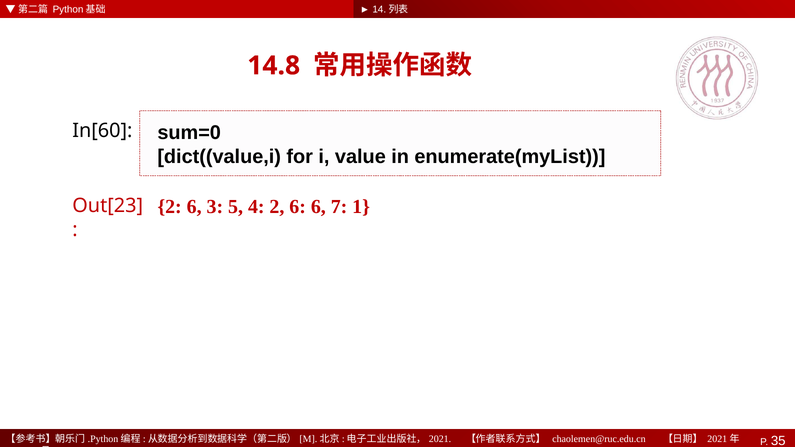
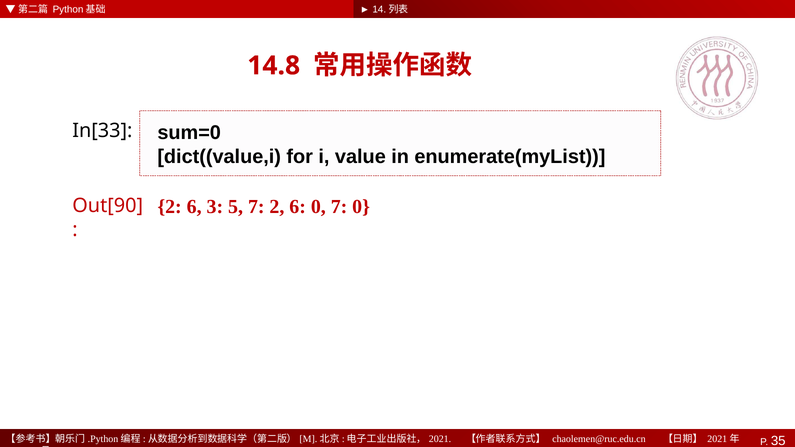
In[60: In[60 -> In[33
5 4: 4 -> 7
6 6: 6 -> 0
7 1: 1 -> 0
Out[23: Out[23 -> Out[90
